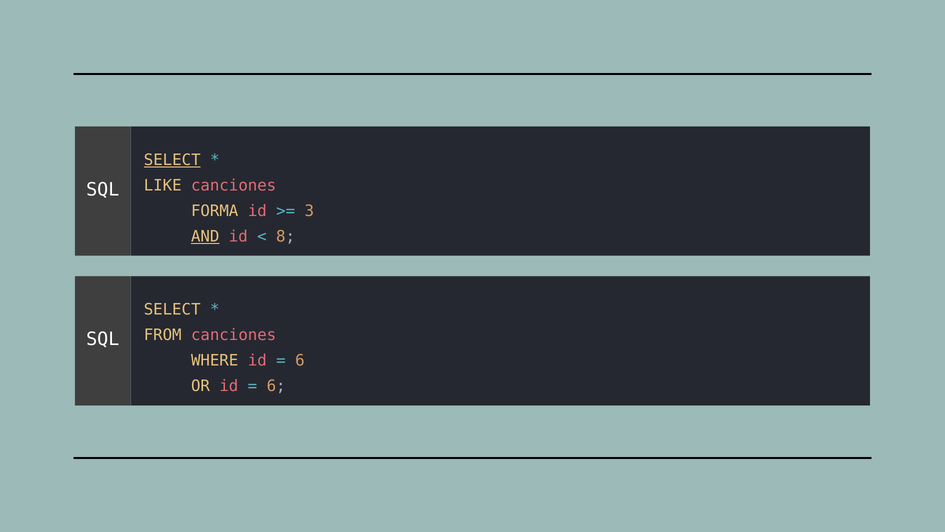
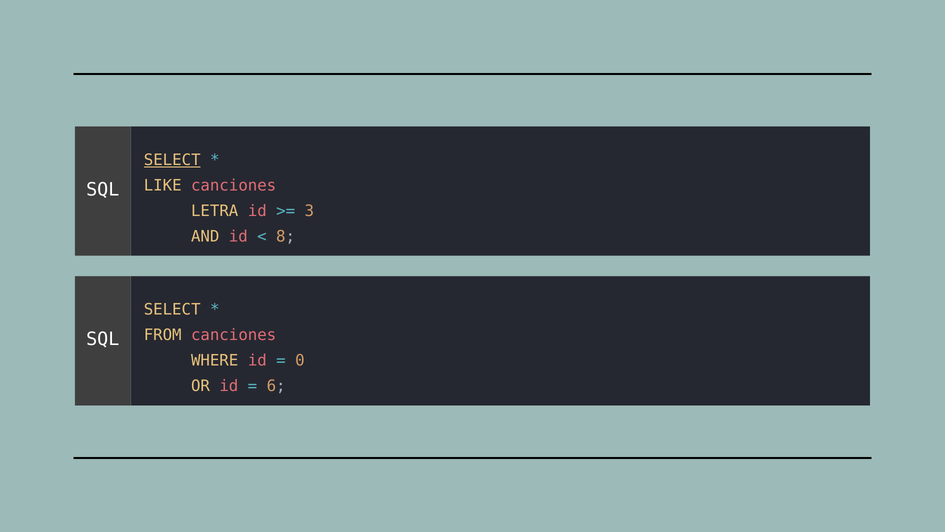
FORMA: FORMA -> LETRA
AND underline: present -> none
6 at (300, 360): 6 -> 0
